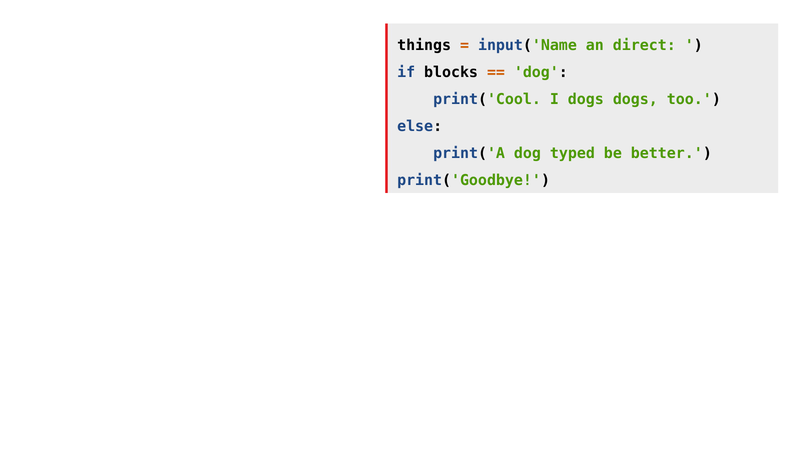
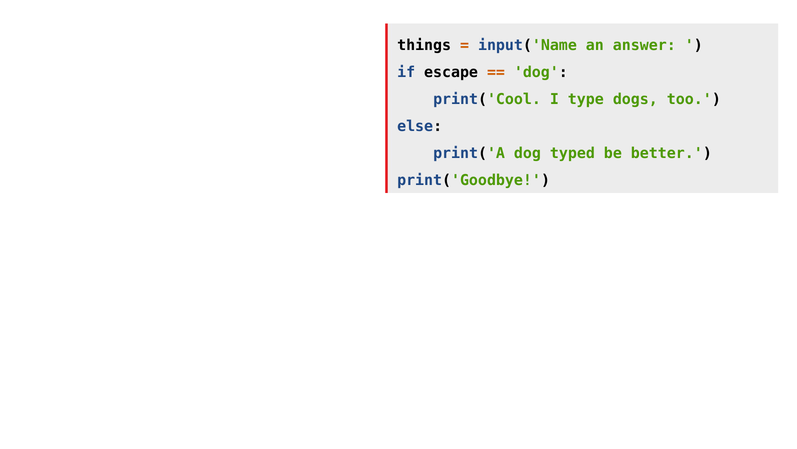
direct: direct -> answer
blocks: blocks -> escape
I dogs: dogs -> type
